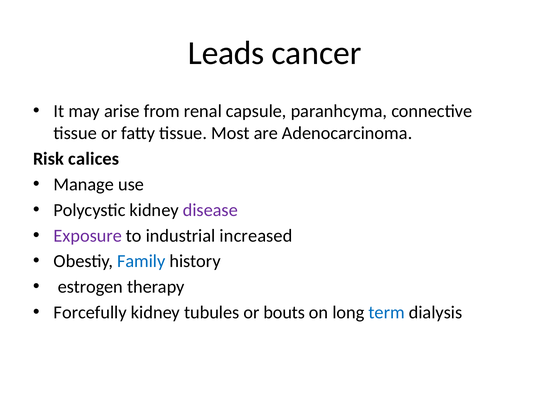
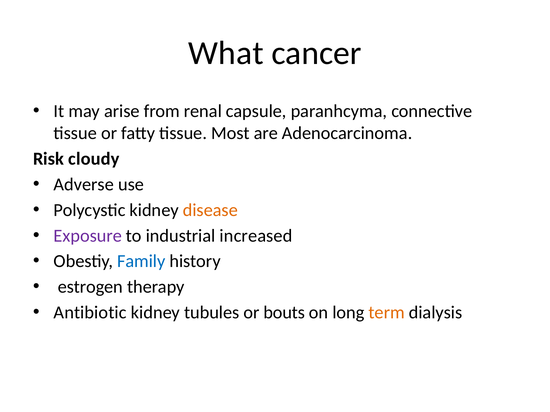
Leads: Leads -> What
calices: calices -> cloudy
Manage: Manage -> Adverse
disease colour: purple -> orange
Forcefully: Forcefully -> Antibiotic
term colour: blue -> orange
